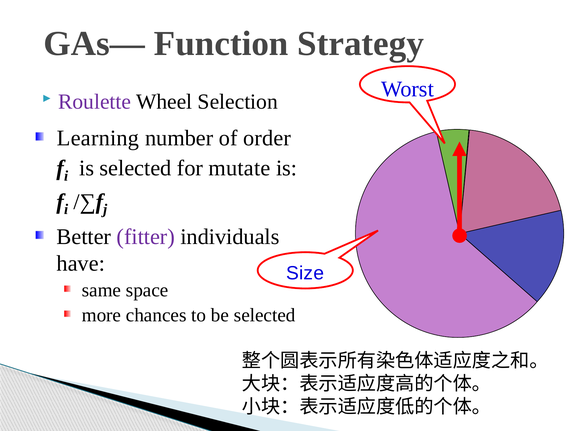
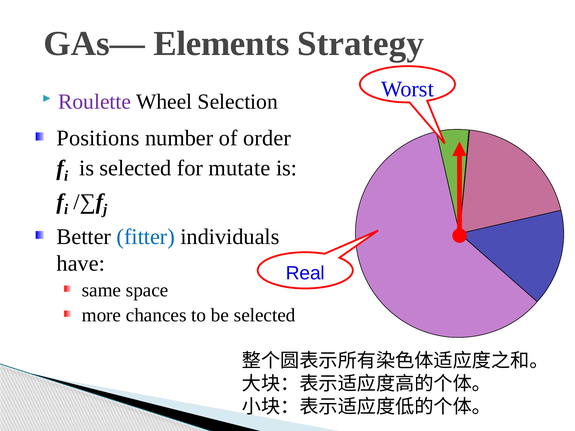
Function: Function -> Elements
Learning: Learning -> Positions
fitter colour: purple -> blue
Size: Size -> Real
